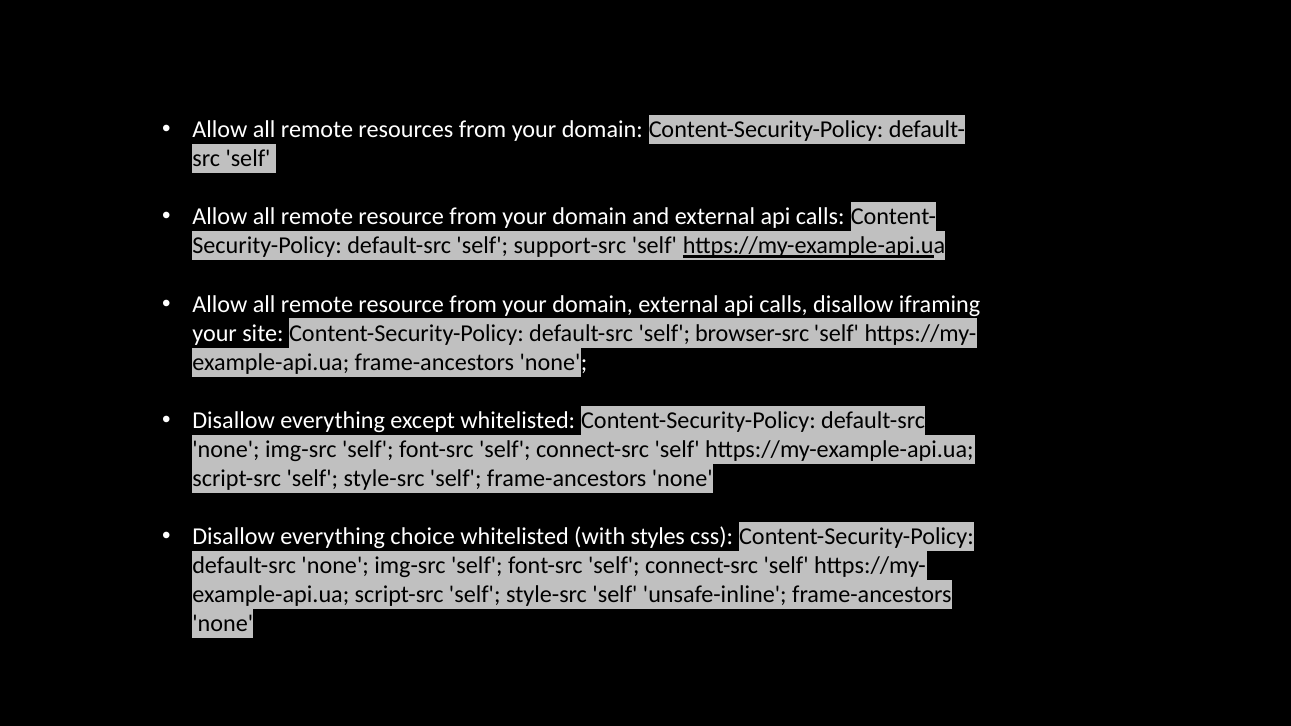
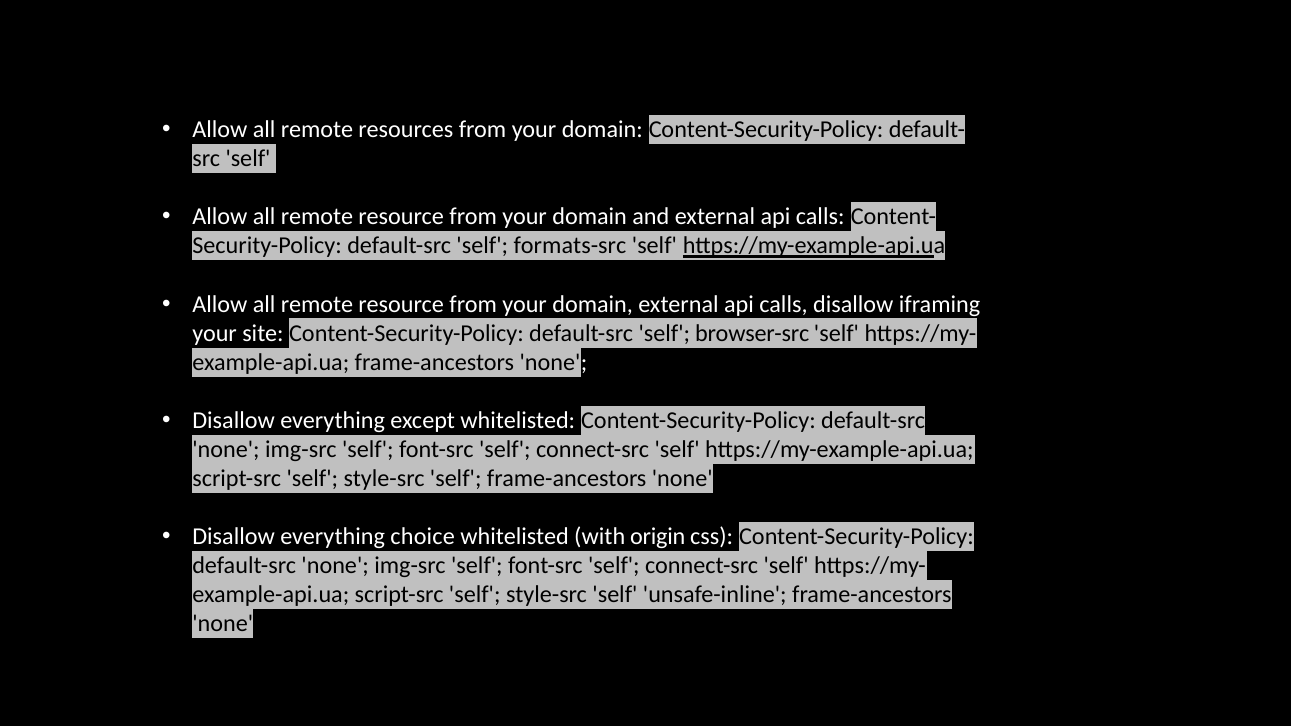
support-src: support-src -> formats-src
styles: styles -> origin
